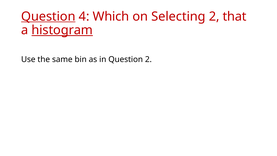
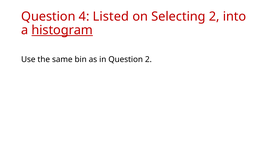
Question at (48, 16) underline: present -> none
Which: Which -> Listed
that: that -> into
